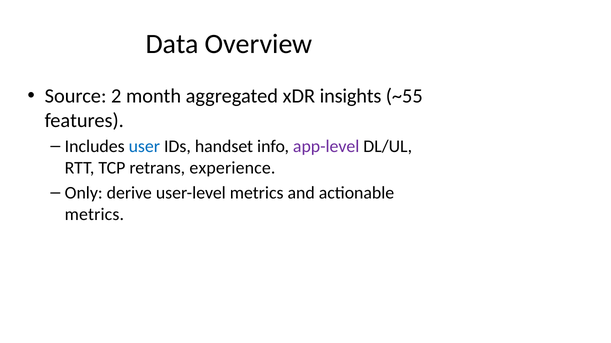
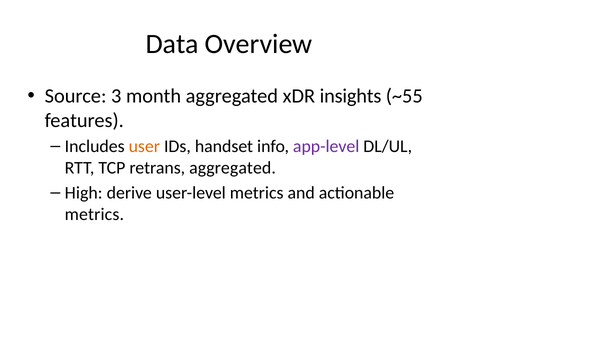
2: 2 -> 3
user colour: blue -> orange
retrans experience: experience -> aggregated
Only: Only -> High
